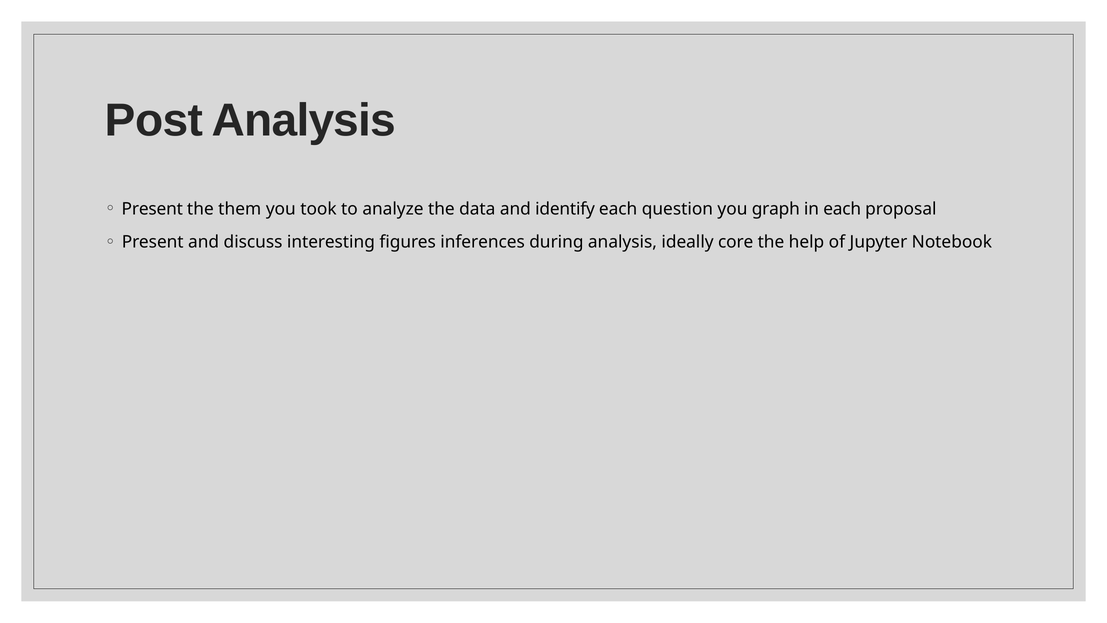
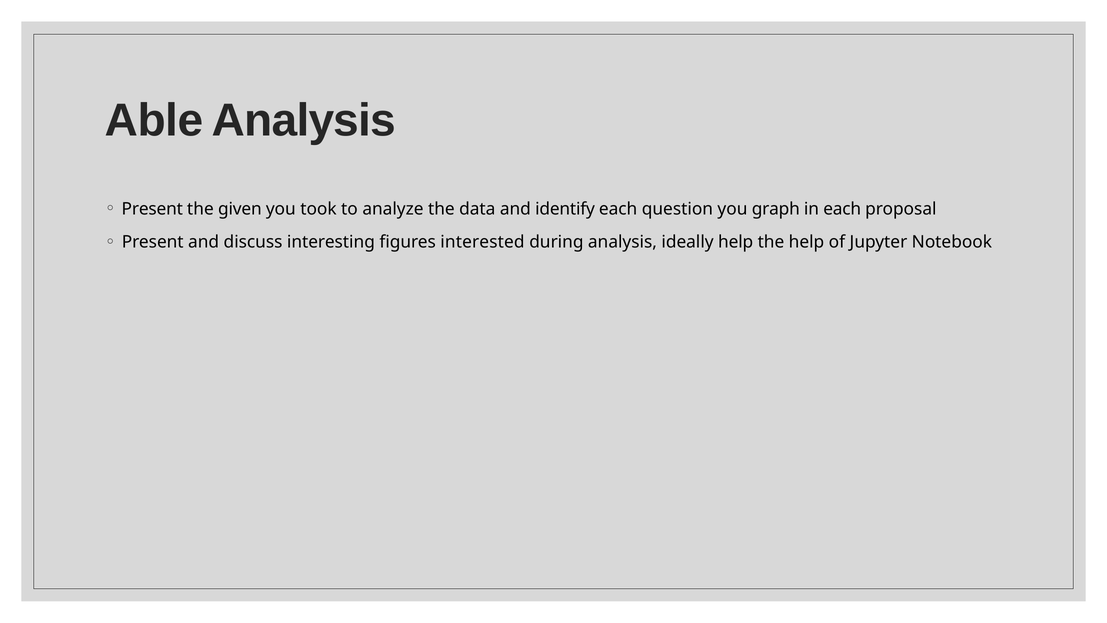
Post: Post -> Able
them: them -> given
inferences: inferences -> interested
ideally core: core -> help
